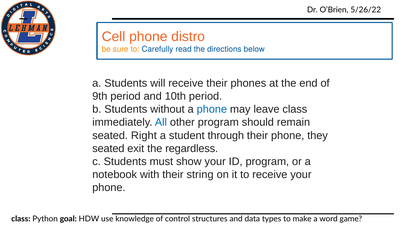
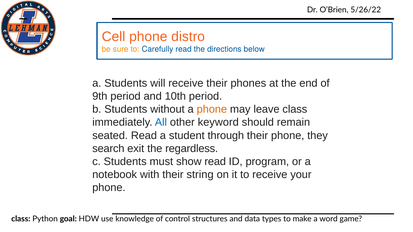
phone at (212, 109) colour: blue -> orange
other program: program -> keyword
seated Right: Right -> Read
seated at (108, 149): seated -> search
show your: your -> read
